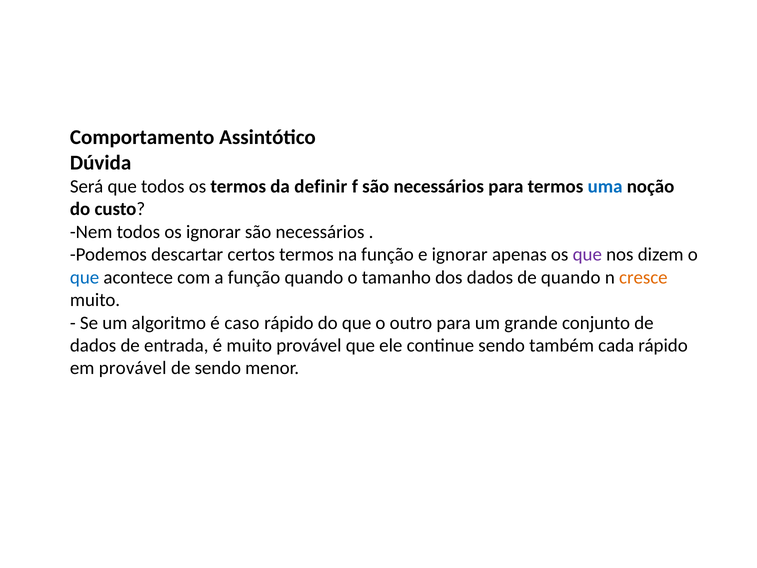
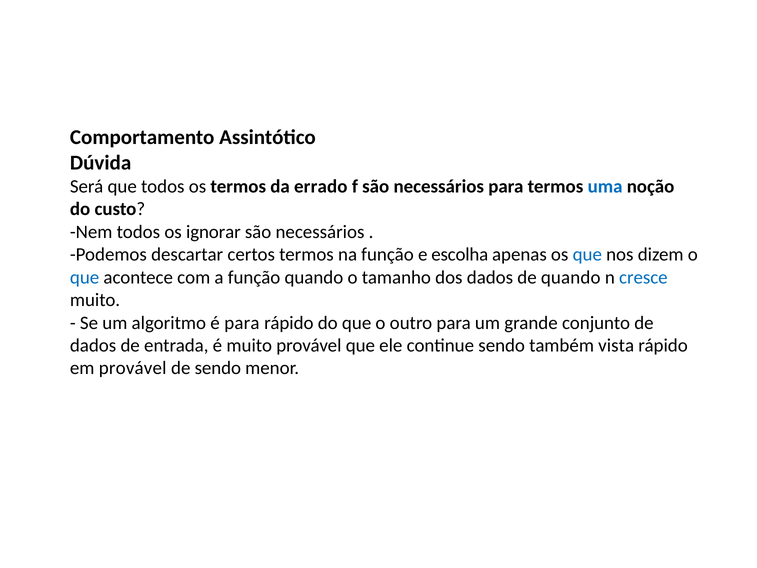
definir: definir -> errado
e ignorar: ignorar -> escolha
que at (587, 255) colour: purple -> blue
cresce colour: orange -> blue
é caso: caso -> para
cada: cada -> vista
